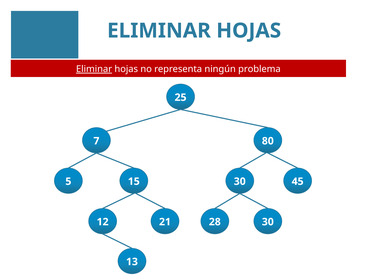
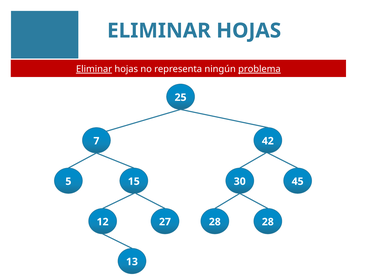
problema underline: none -> present
80: 80 -> 42
21: 21 -> 27
28 30: 30 -> 28
